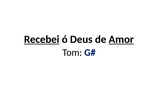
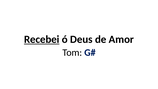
Amor underline: present -> none
